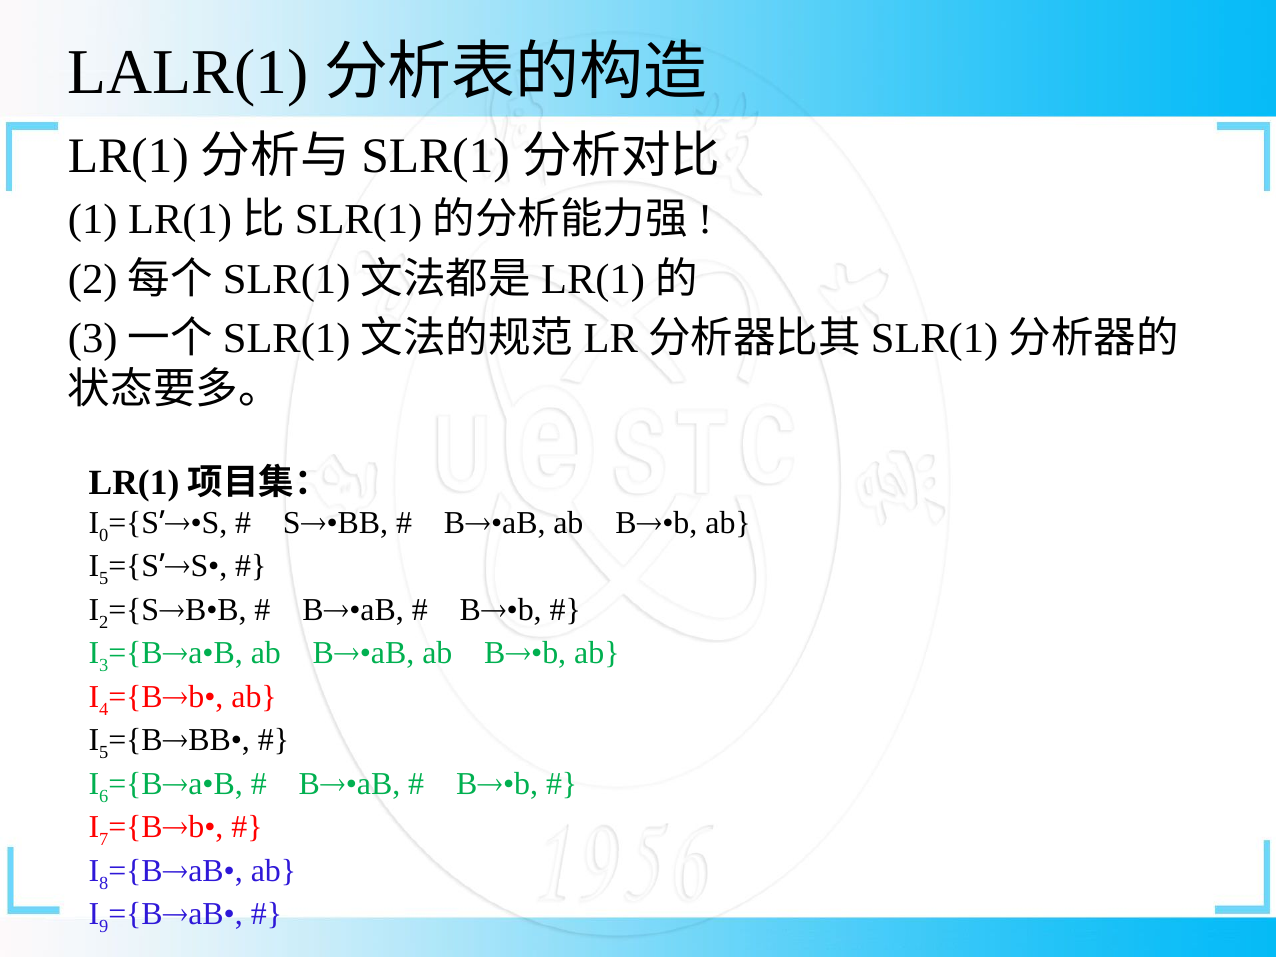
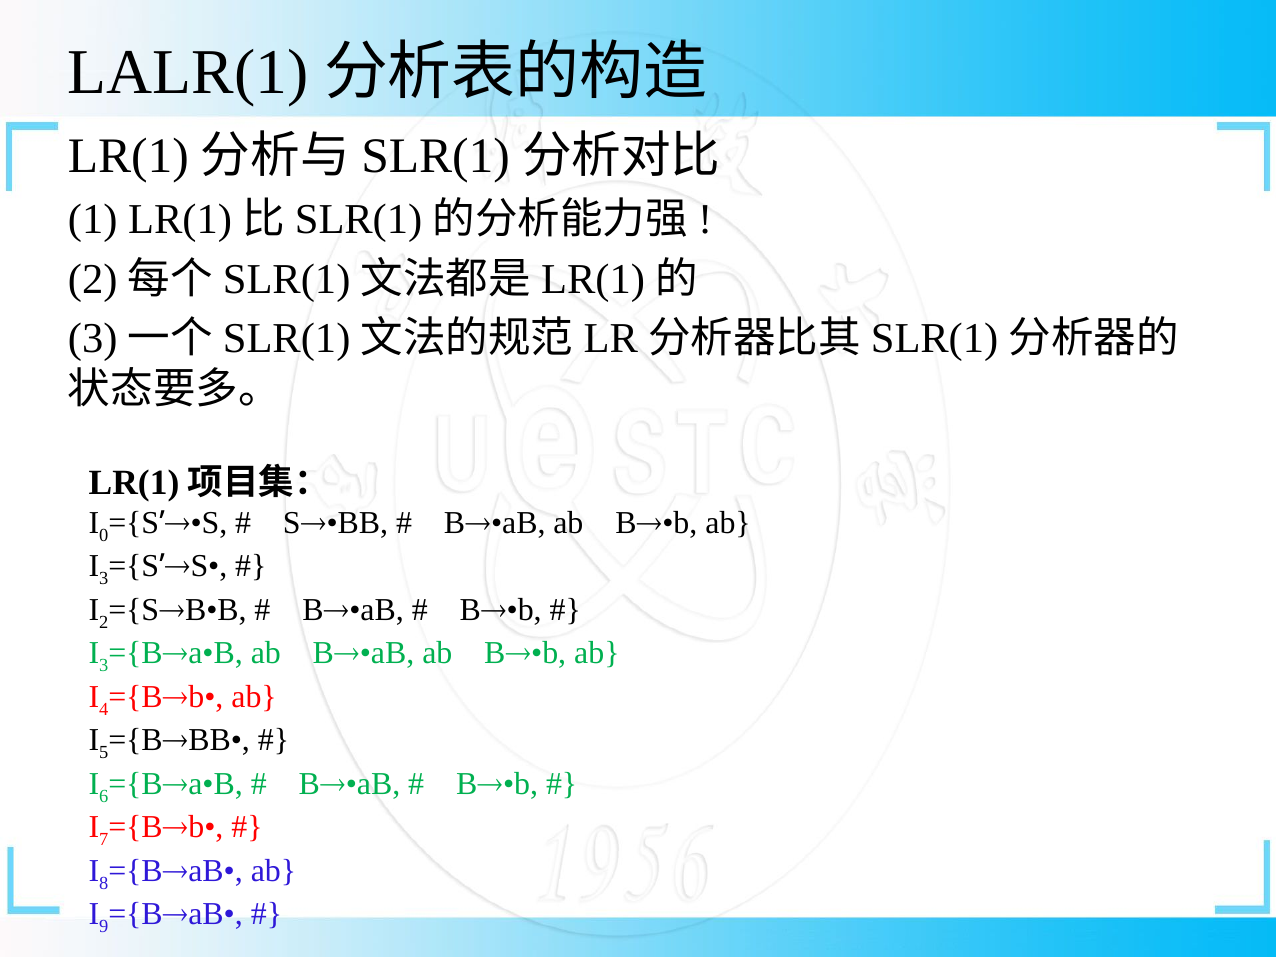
5 at (104, 578): 5 -> 3
